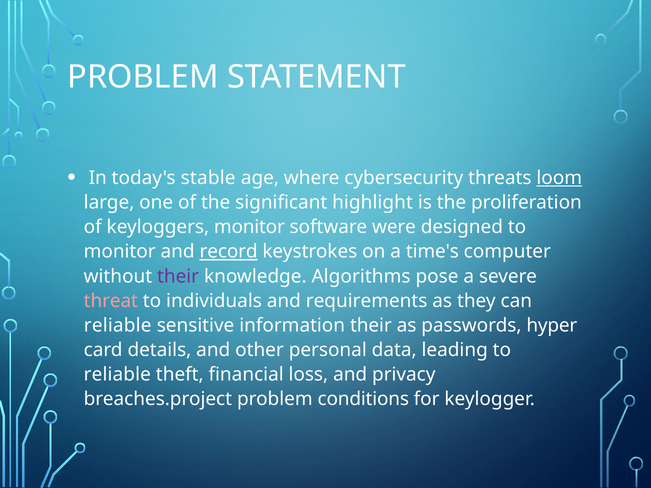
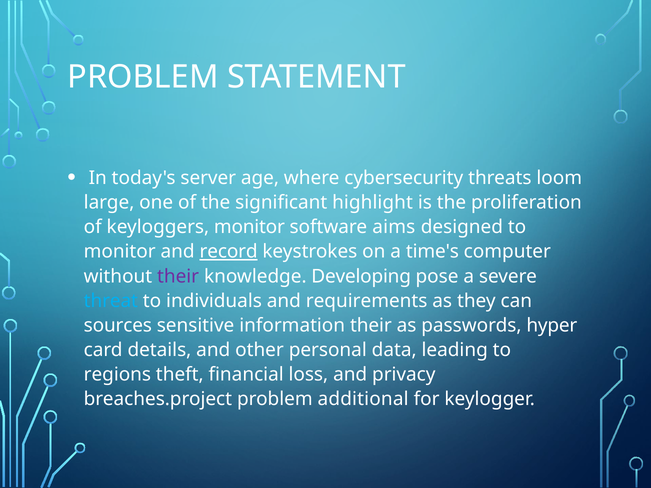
stable: stable -> server
loom underline: present -> none
were: were -> aims
Algorithms: Algorithms -> Developing
threat colour: pink -> light blue
reliable at (118, 326): reliable -> sources
reliable at (117, 375): reliable -> regions
conditions: conditions -> additional
